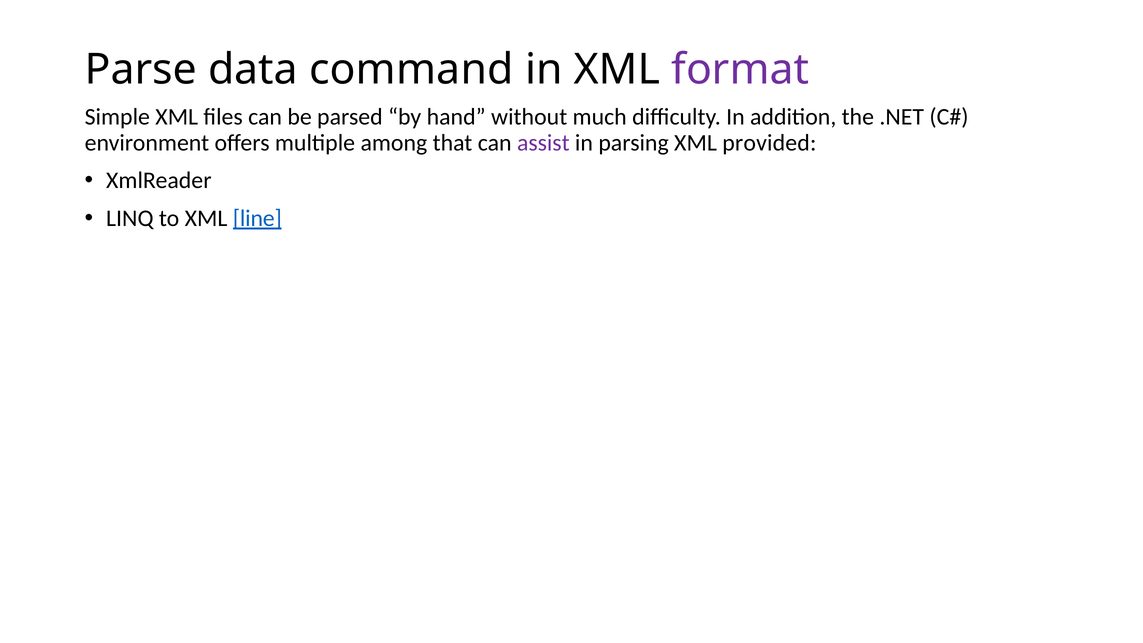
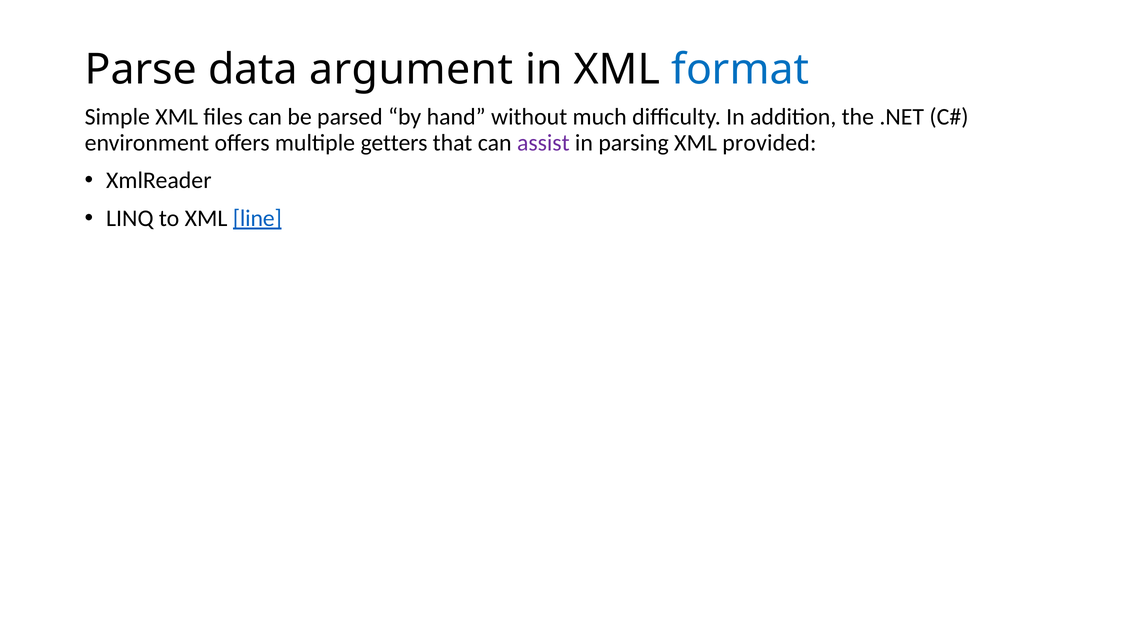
command: command -> argument
format colour: purple -> blue
among: among -> getters
